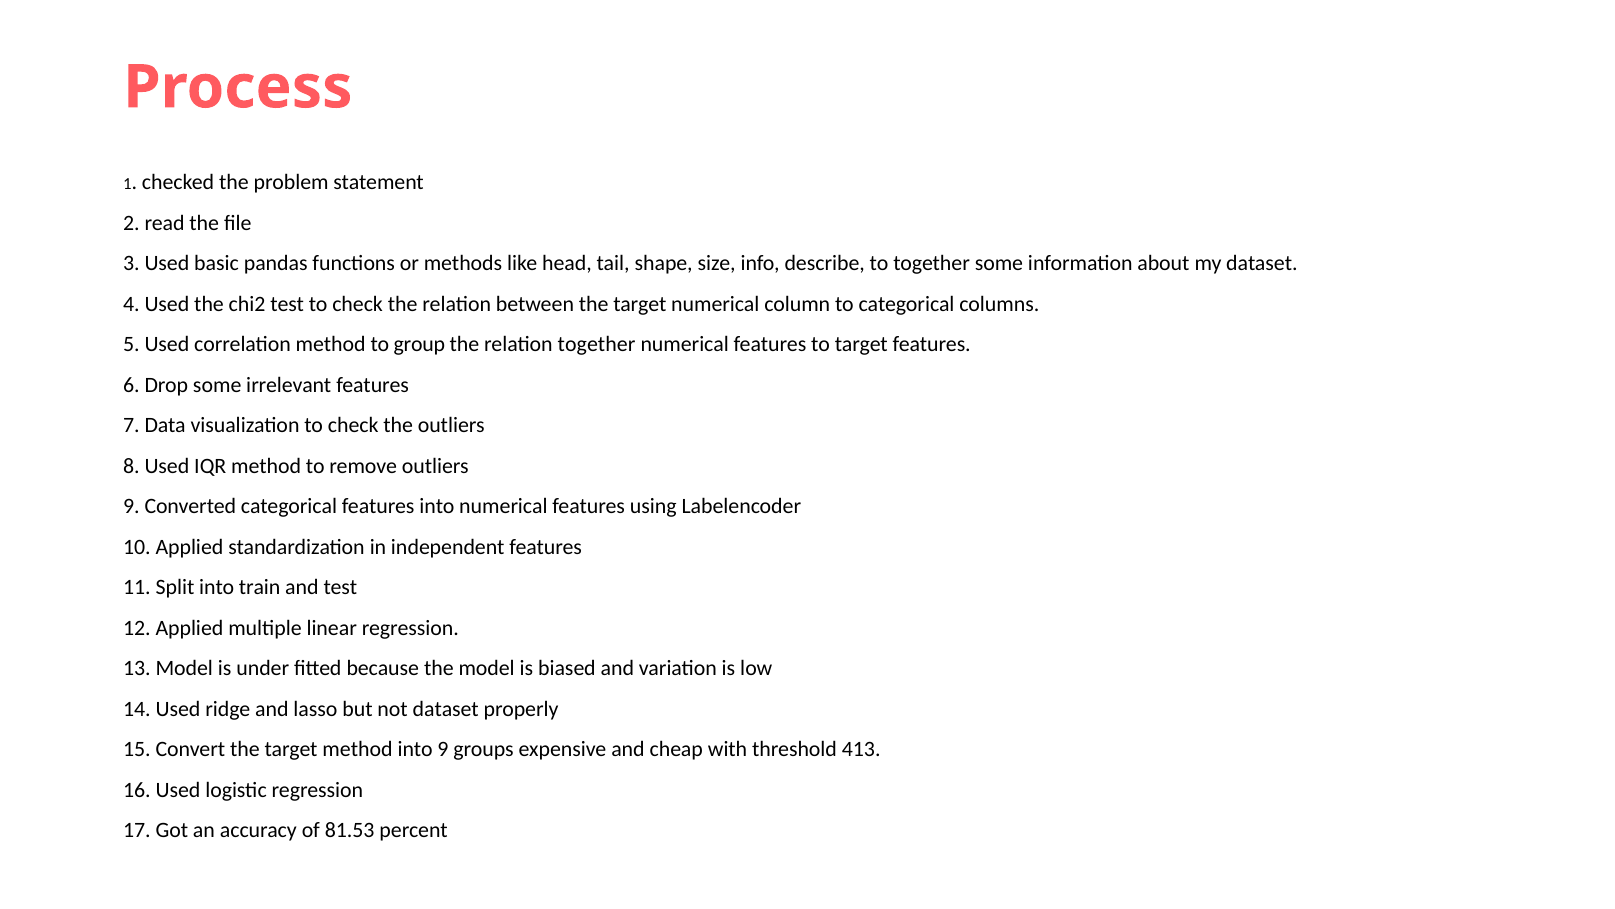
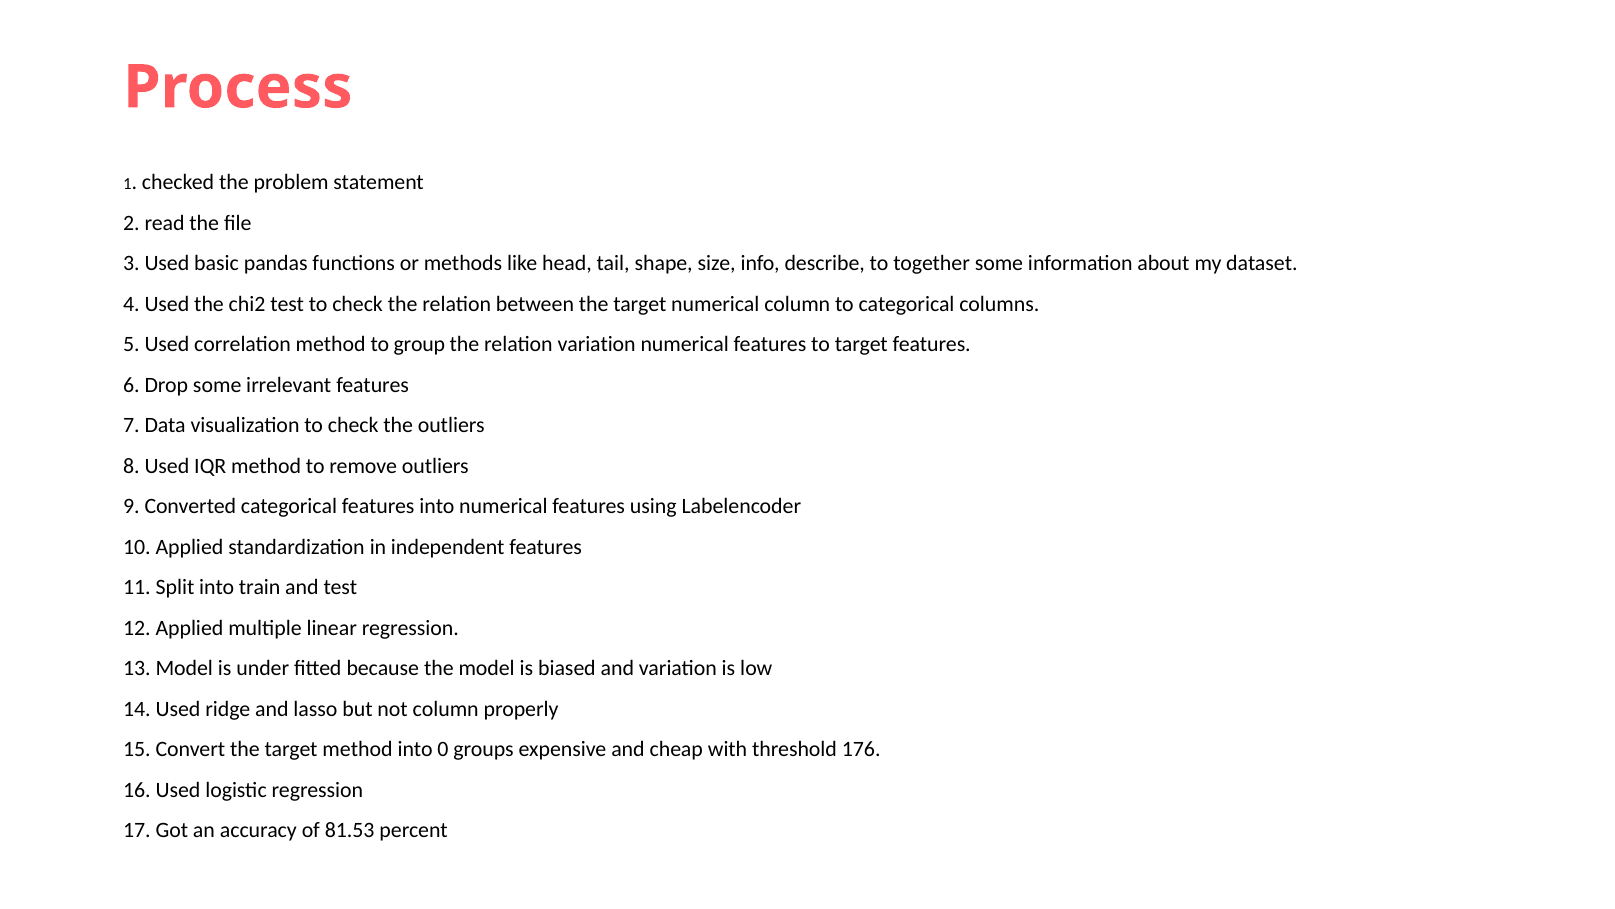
relation together: together -> variation
not dataset: dataset -> column
into 9: 9 -> 0
413: 413 -> 176
